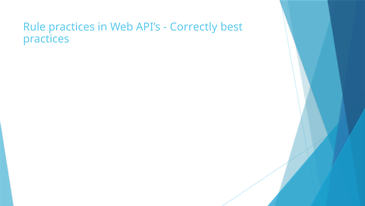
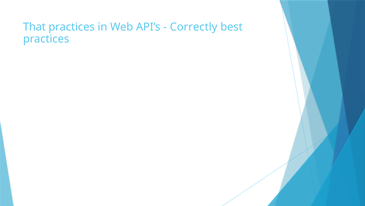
Rule: Rule -> That
